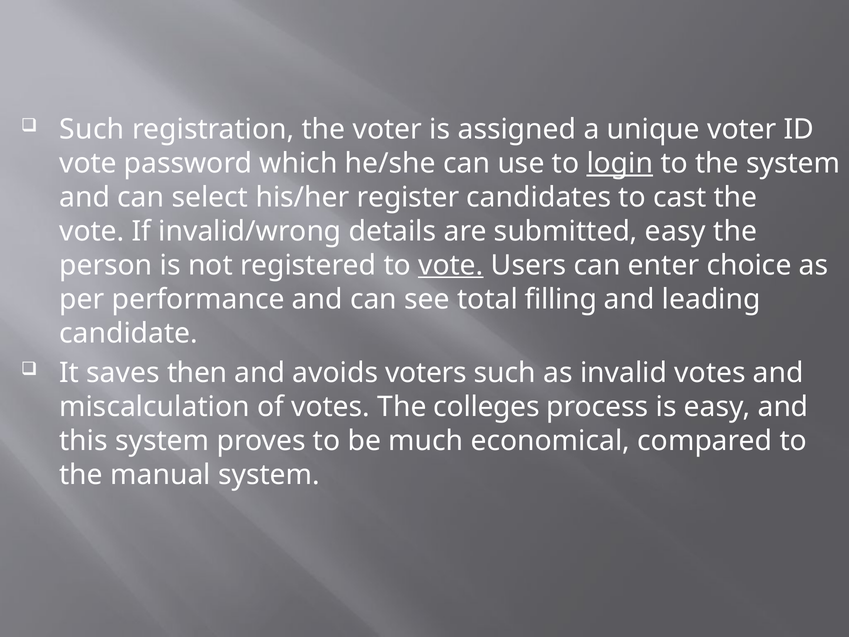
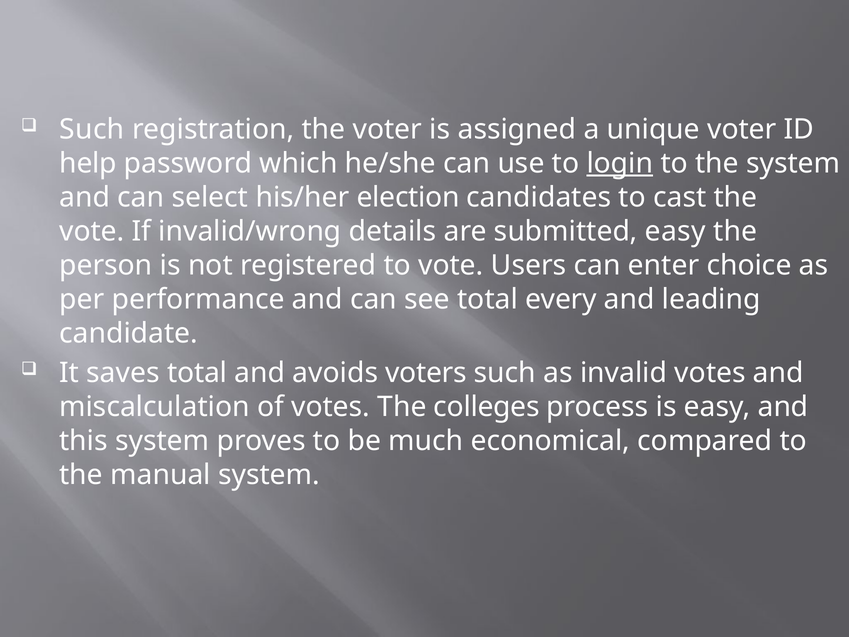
vote at (88, 163): vote -> help
register: register -> election
vote at (451, 265) underline: present -> none
filling: filling -> every
saves then: then -> total
